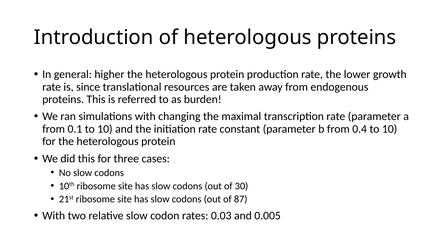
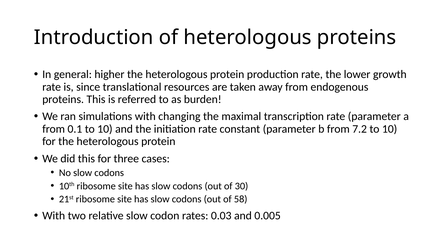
0.4: 0.4 -> 7.2
87: 87 -> 58
